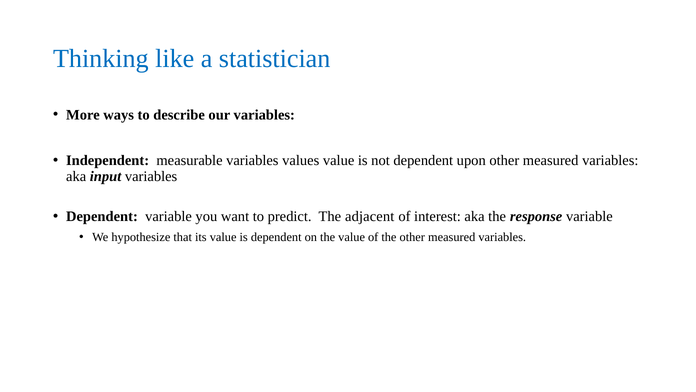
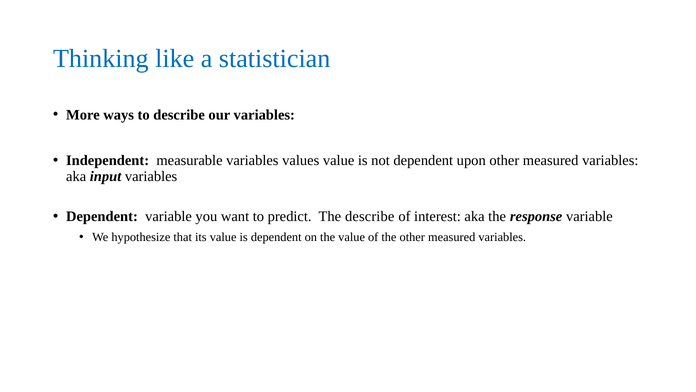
The adjacent: adjacent -> describe
